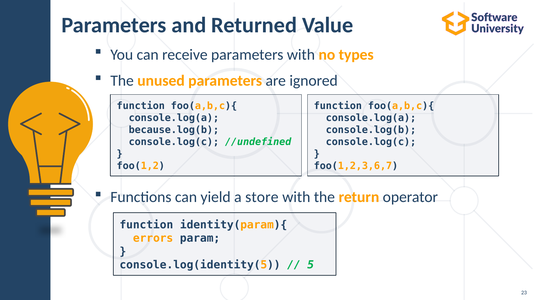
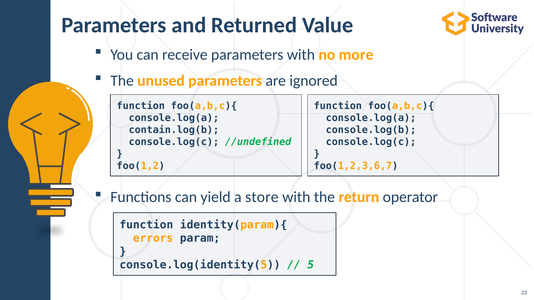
types: types -> more
because.log(b: because.log(b -> contain.log(b
